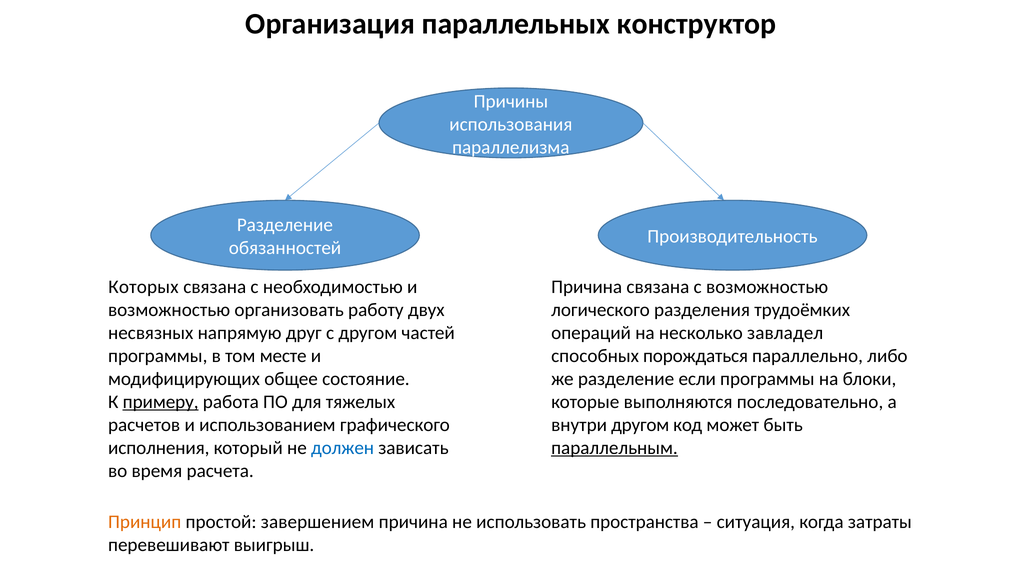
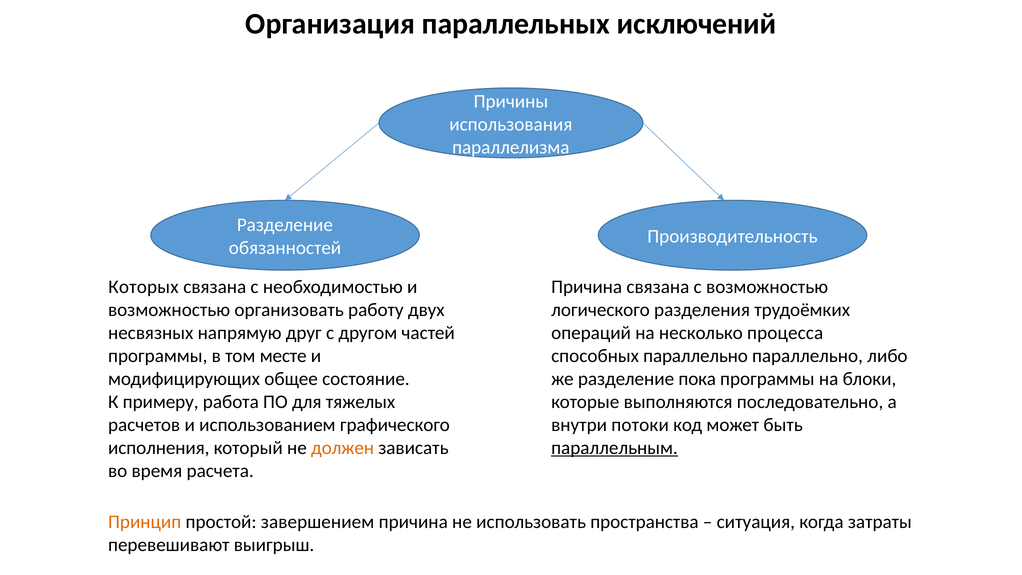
конструктор: конструктор -> исключений
завладел: завладел -> процесса
способных порождаться: порождаться -> параллельно
если: если -> пока
примеру underline: present -> none
внутри другом: другом -> потоки
должен colour: blue -> orange
